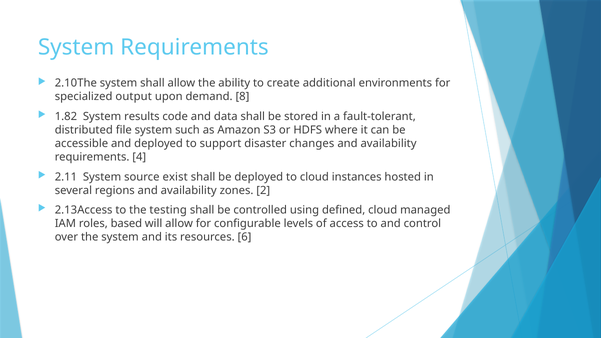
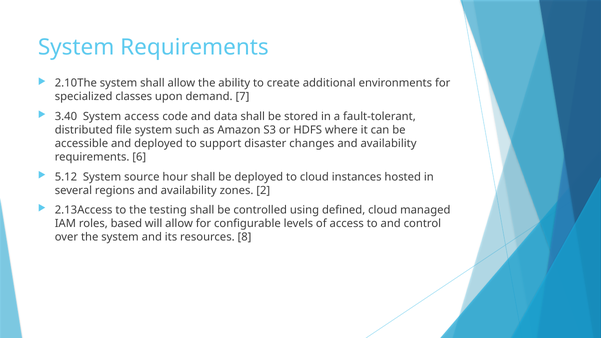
output: output -> classes
8: 8 -> 7
1.82: 1.82 -> 3.40
System results: results -> access
4: 4 -> 6
2.11: 2.11 -> 5.12
exist: exist -> hour
6: 6 -> 8
